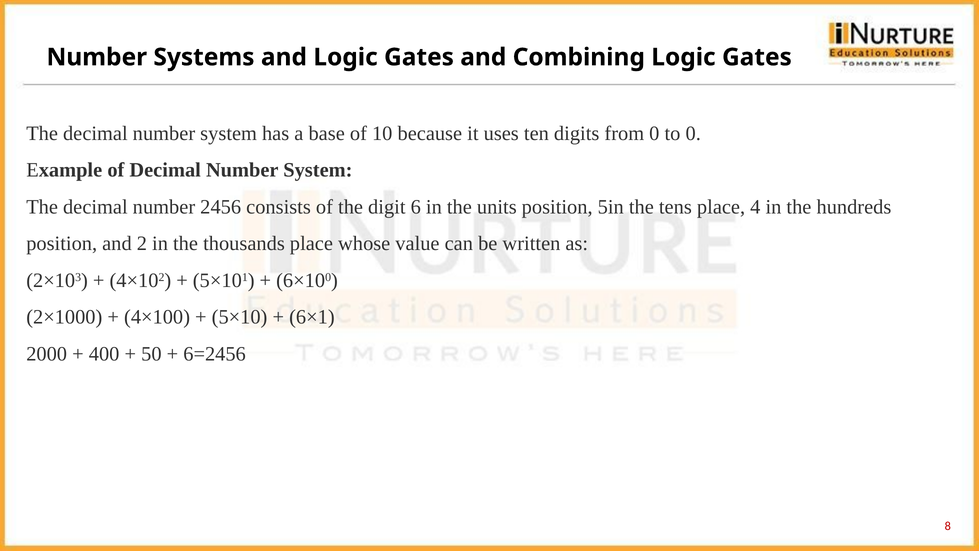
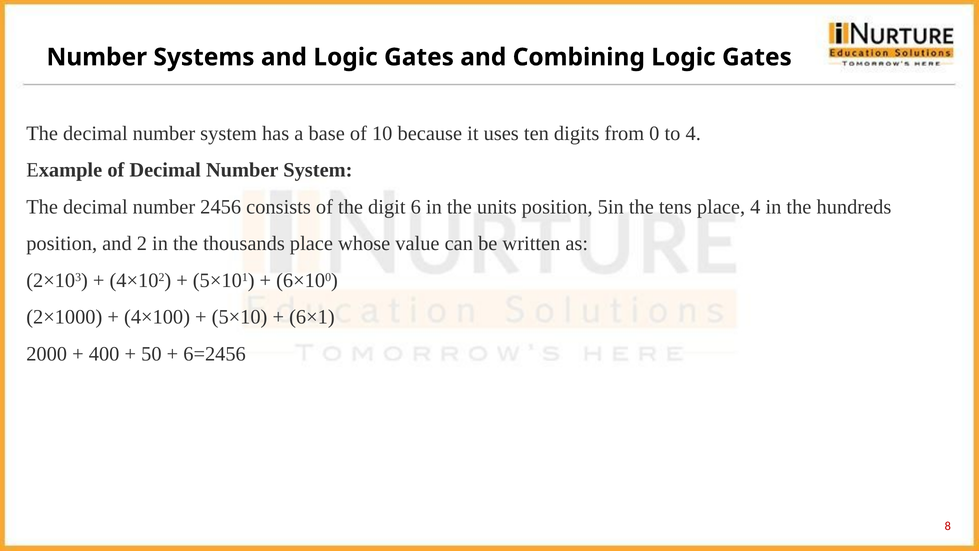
to 0: 0 -> 4
